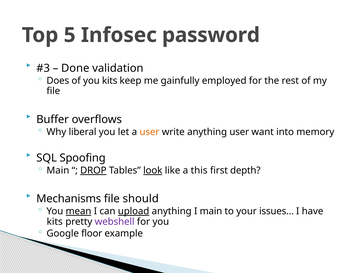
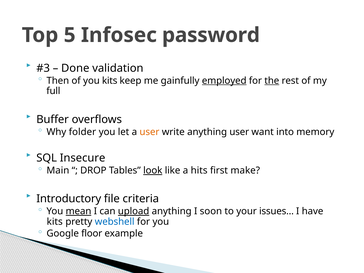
Does: Does -> Then
employed underline: none -> present
the underline: none -> present
file at (53, 91): file -> full
liberal: liberal -> folder
Spoofing: Spoofing -> Insecure
DROP underline: present -> none
this: this -> hits
depth: depth -> make
Mechanisms: Mechanisms -> Introductory
should: should -> criteria
I main: main -> soon
webshell colour: purple -> blue
